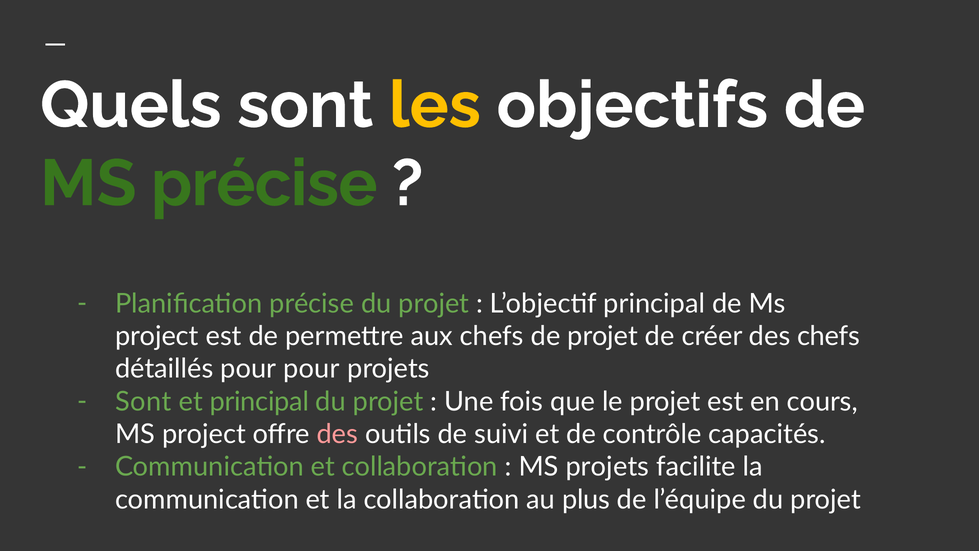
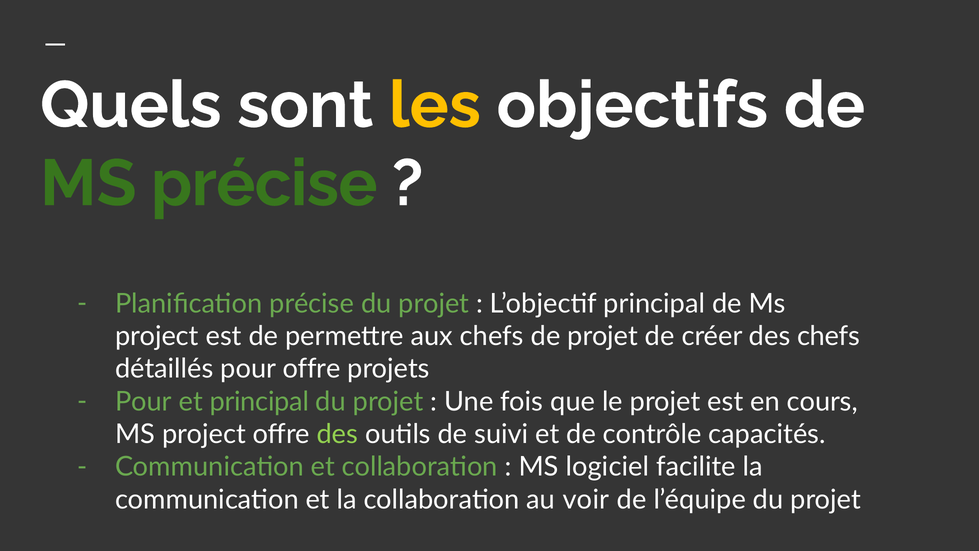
pour pour: pour -> offre
Sont at (143, 401): Sont -> Pour
des at (337, 434) colour: pink -> light green
MS projets: projets -> logiciel
plus: plus -> voir
